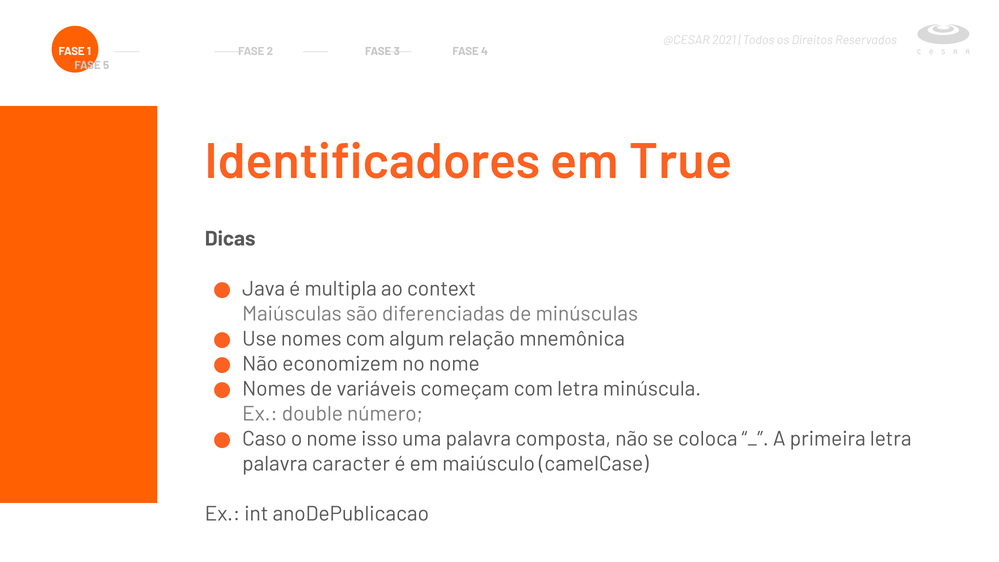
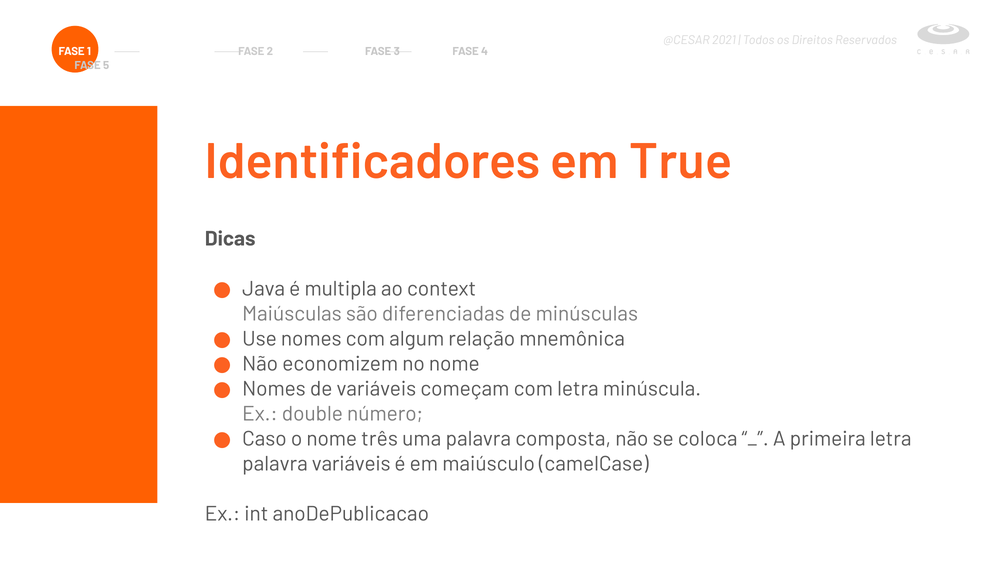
isso: isso -> três
palavra caracter: caracter -> variáveis
